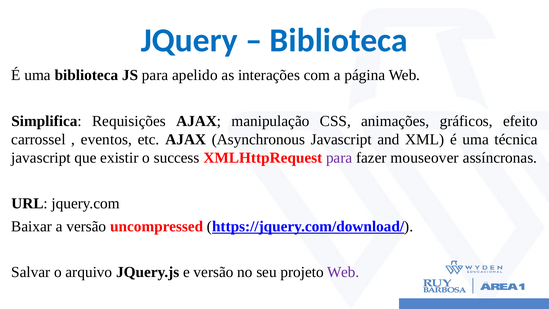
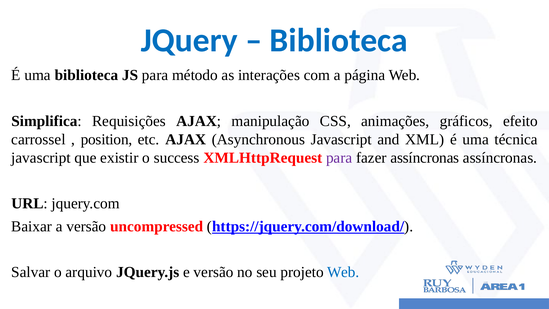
apelido: apelido -> método
eventos: eventos -> position
fazer mouseover: mouseover -> assíncronas
Web at (343, 272) colour: purple -> blue
